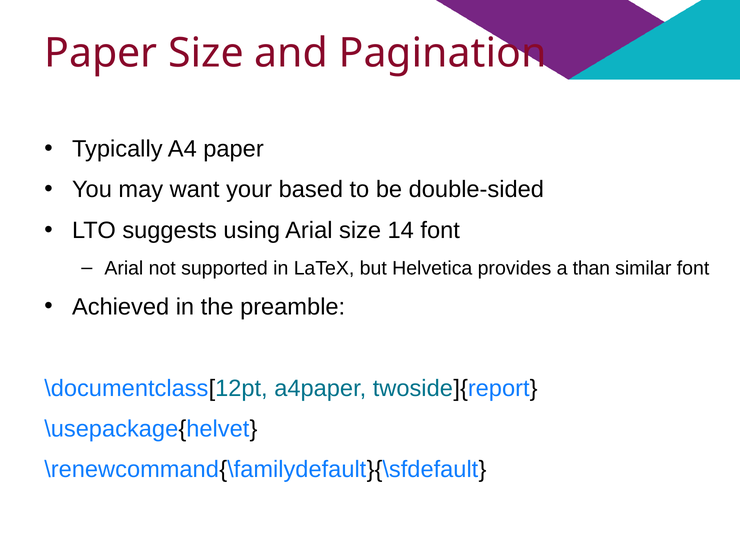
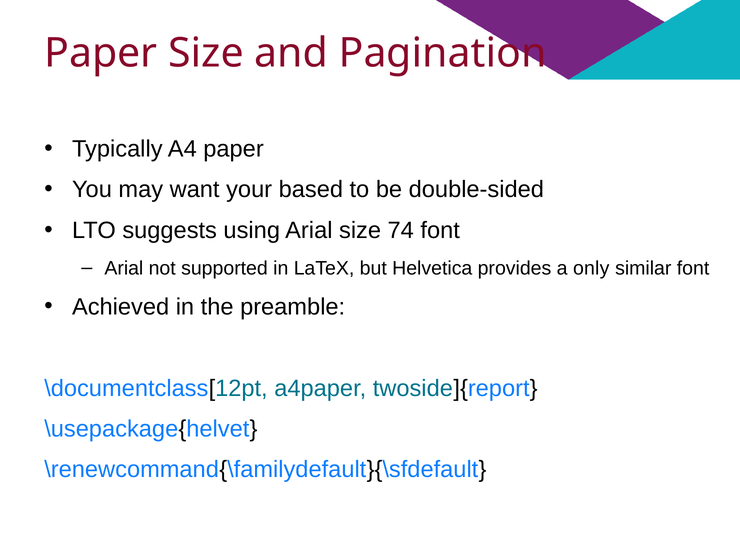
14: 14 -> 74
than: than -> only
